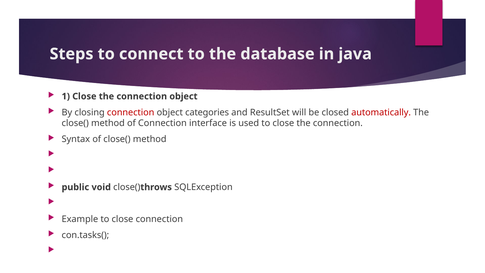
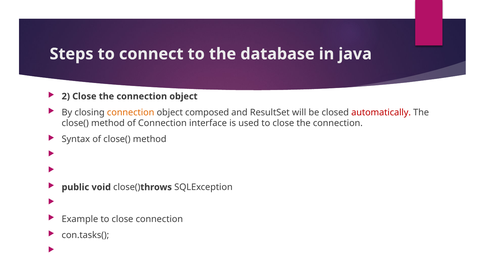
1: 1 -> 2
connection at (131, 112) colour: red -> orange
categories: categories -> composed
